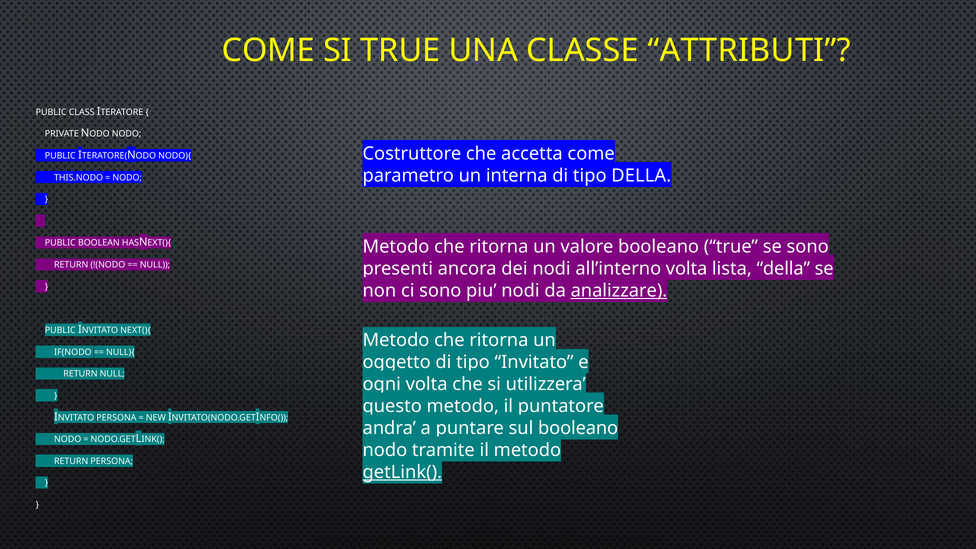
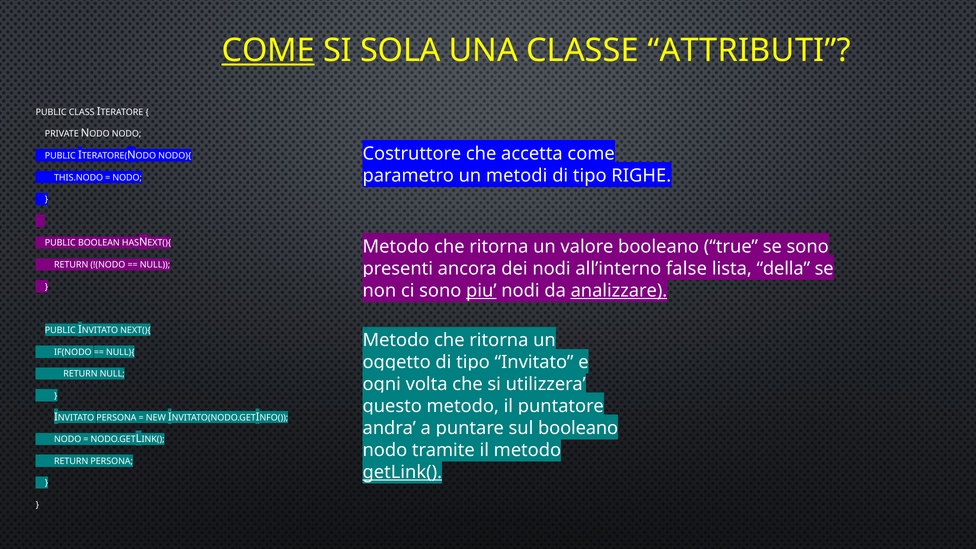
COME at (268, 50) underline: none -> present
SI TRUE: TRUE -> SOLA
interna: interna -> metodi
tipo DELLA: DELLA -> RIGHE
volta at (687, 269): volta -> false
piu underline: none -> present
